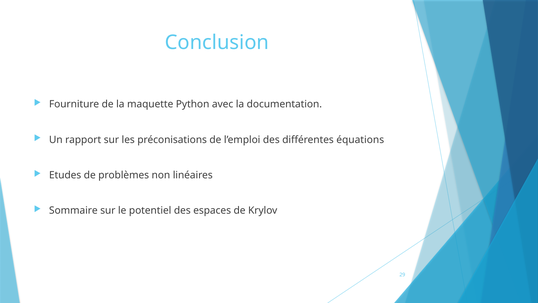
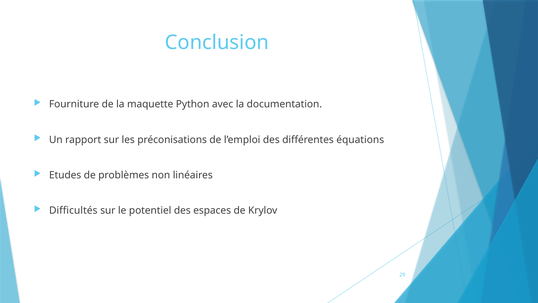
Sommaire: Sommaire -> Difficultés
